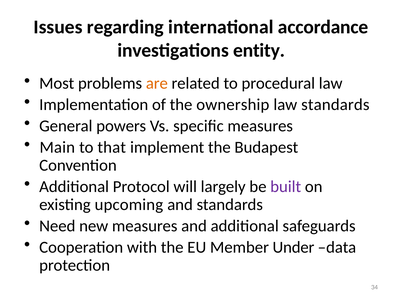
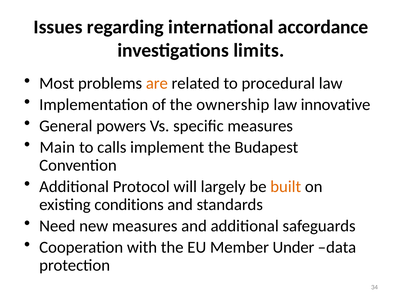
entity: entity -> limits
law standards: standards -> innovative
that: that -> calls
built colour: purple -> orange
upcoming: upcoming -> conditions
